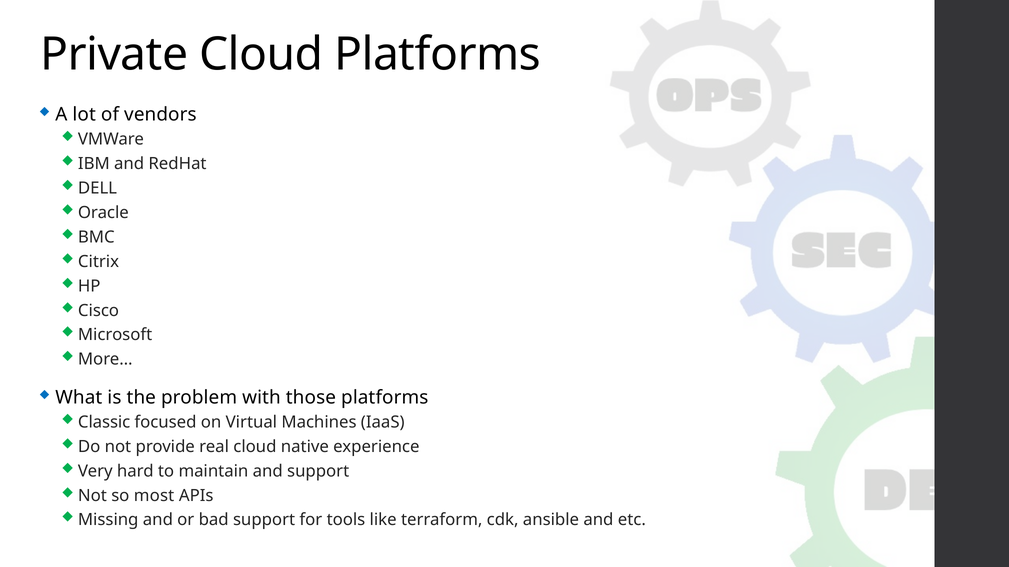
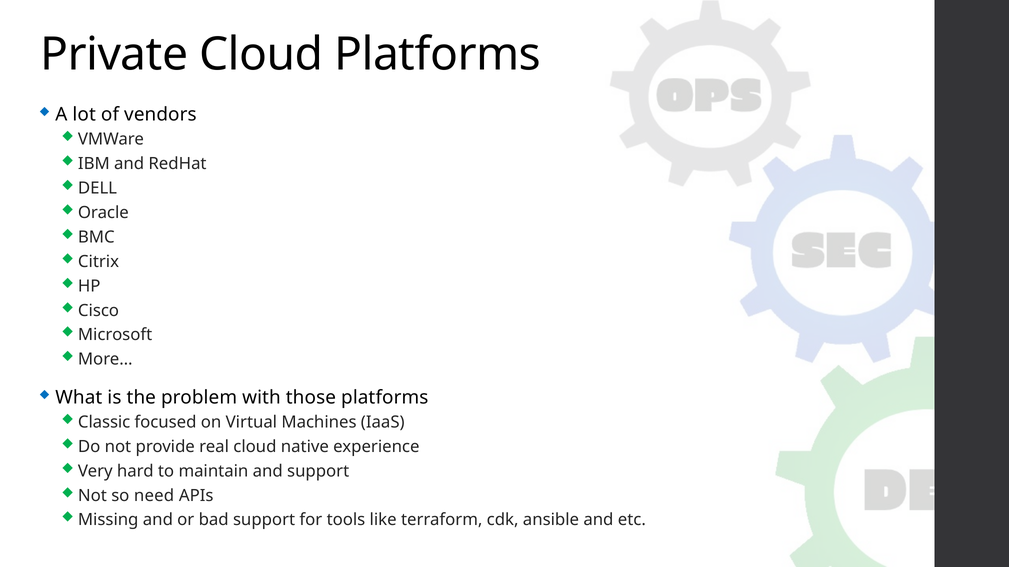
most: most -> need
